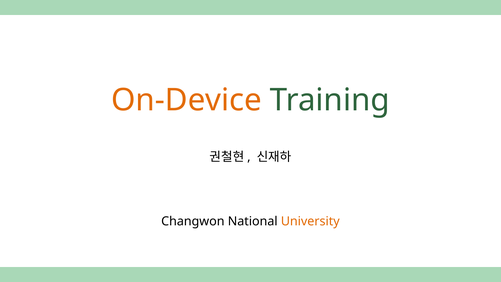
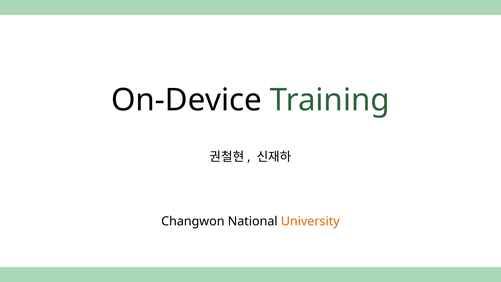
On-Device colour: orange -> black
